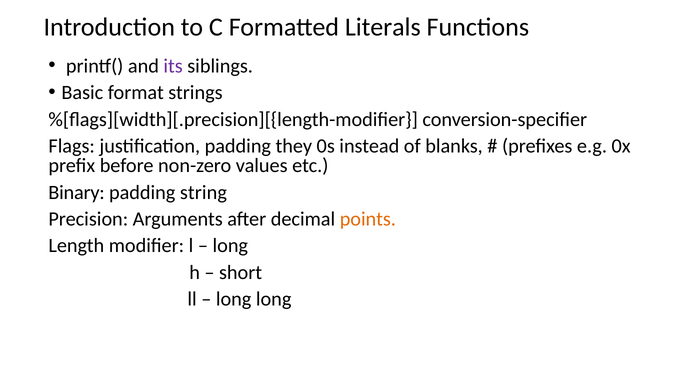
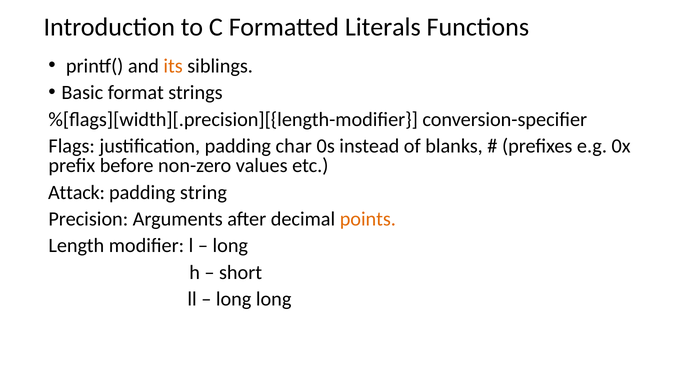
its colour: purple -> orange
they: they -> char
Binary: Binary -> Attack
